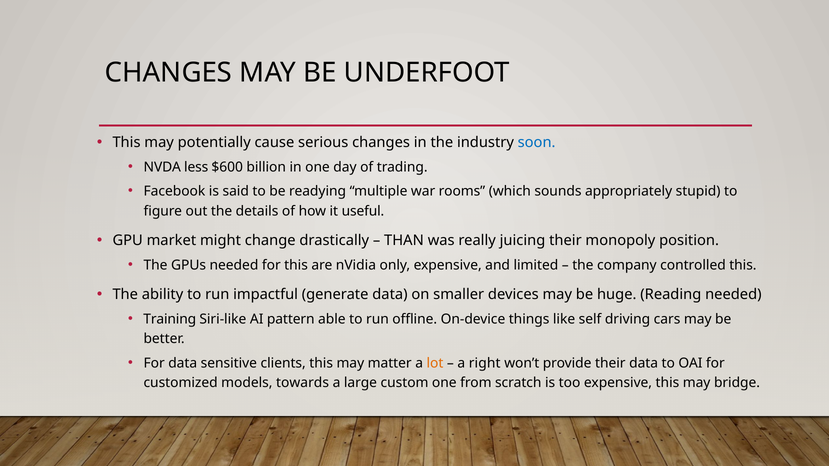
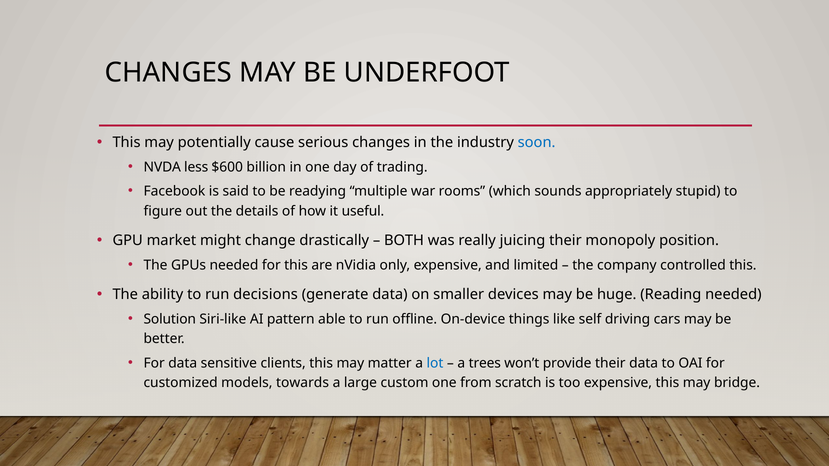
THAN: THAN -> BOTH
impactful: impactful -> decisions
Training: Training -> Solution
lot colour: orange -> blue
right: right -> trees
